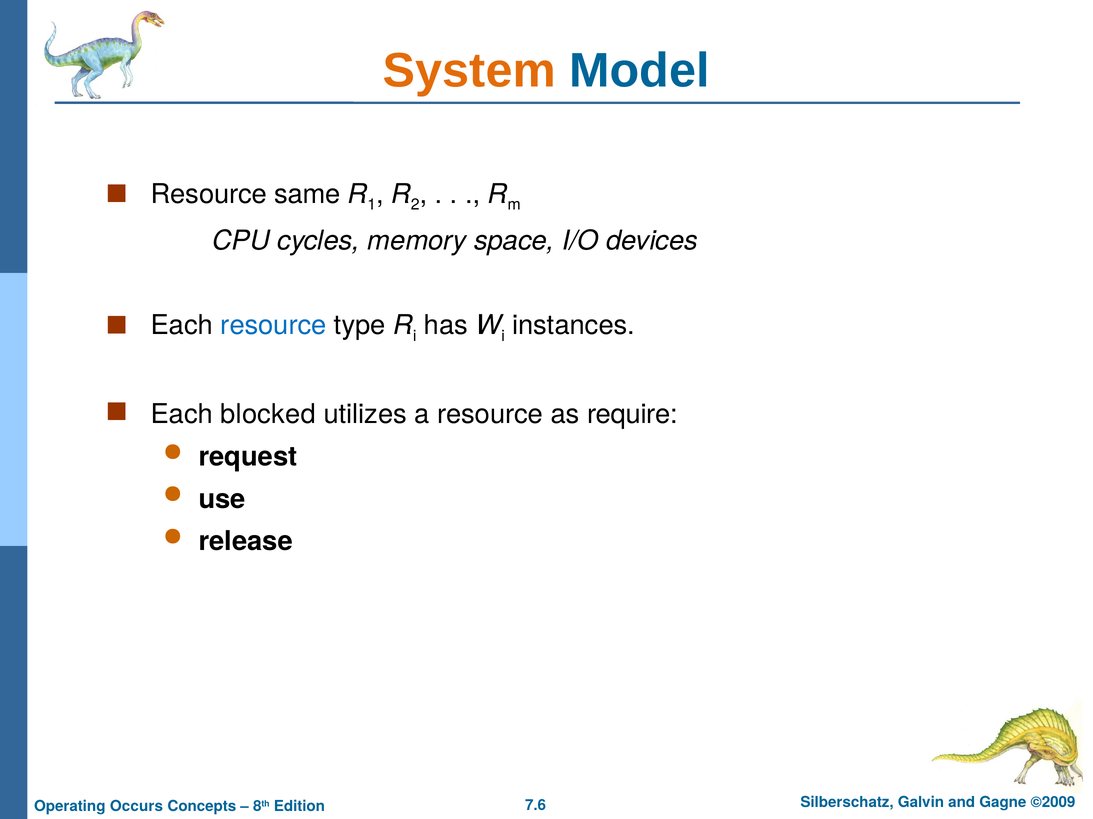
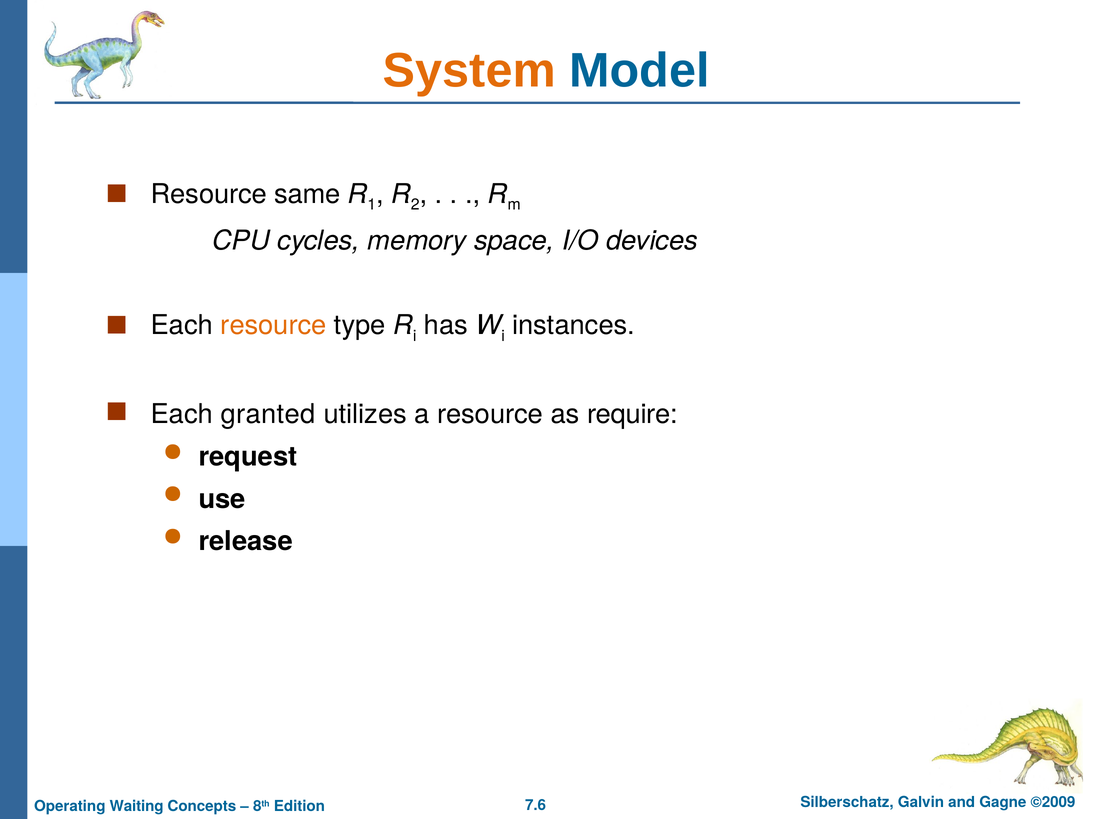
resource at (273, 326) colour: blue -> orange
blocked: blocked -> granted
Occurs: Occurs -> Waiting
